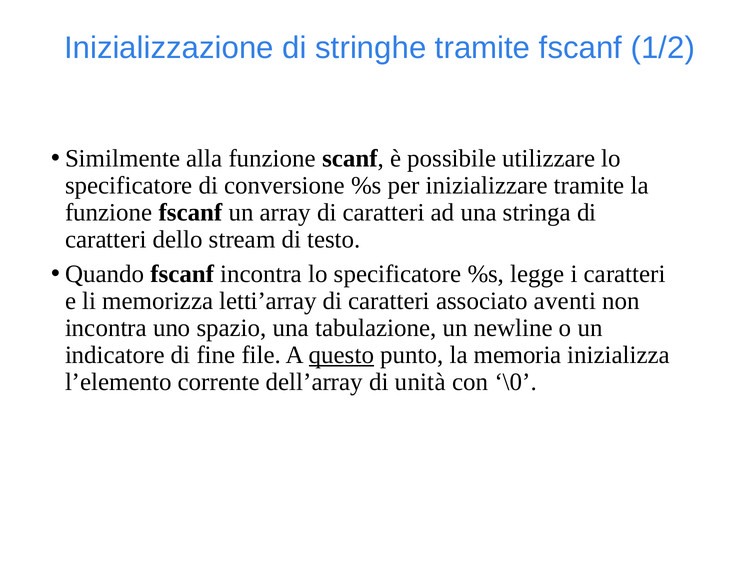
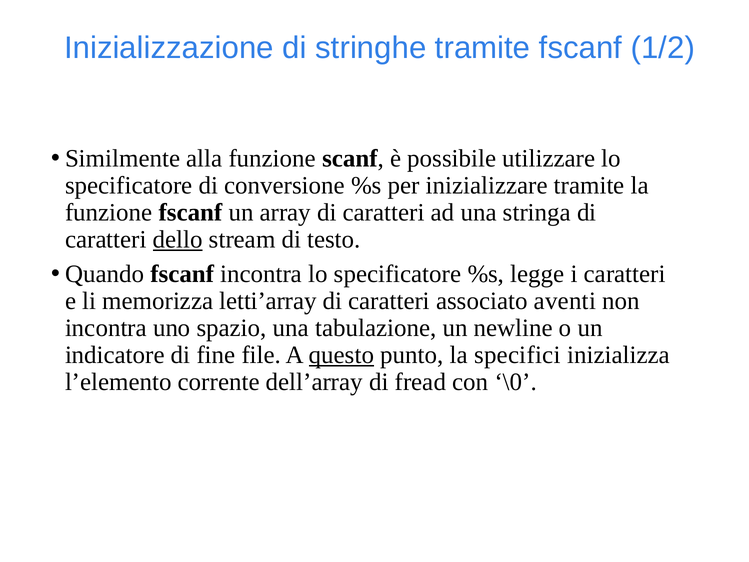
dello underline: none -> present
memoria: memoria -> specifici
unità: unità -> fread
